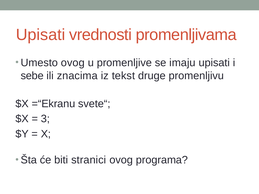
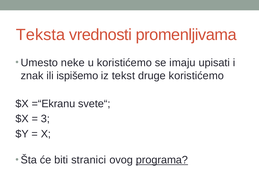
Upisati at (41, 35): Upisati -> Teksta
Umesto ovog: ovog -> neke
u promenljive: promenljive -> koristićemo
sebe: sebe -> znak
znacima: znacima -> ispišemo
druge promenljivu: promenljivu -> koristićemo
programa underline: none -> present
